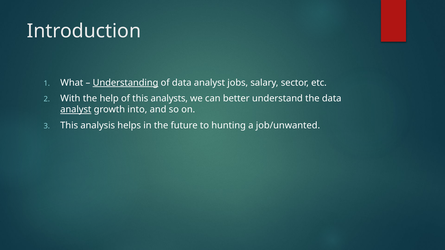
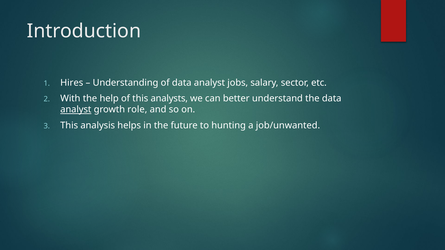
What: What -> Hires
Understanding underline: present -> none
into: into -> role
